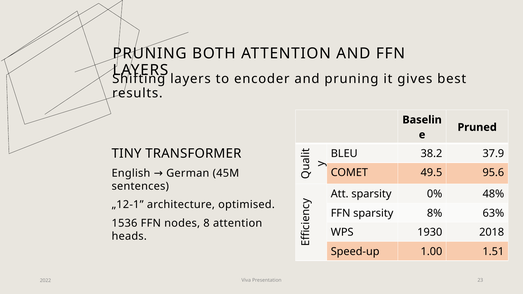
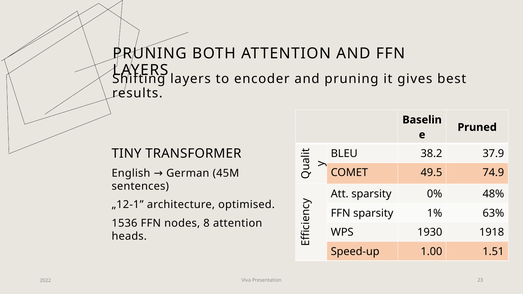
95.6: 95.6 -> 74.9
8%: 8% -> 1%
2018: 2018 -> 1918
